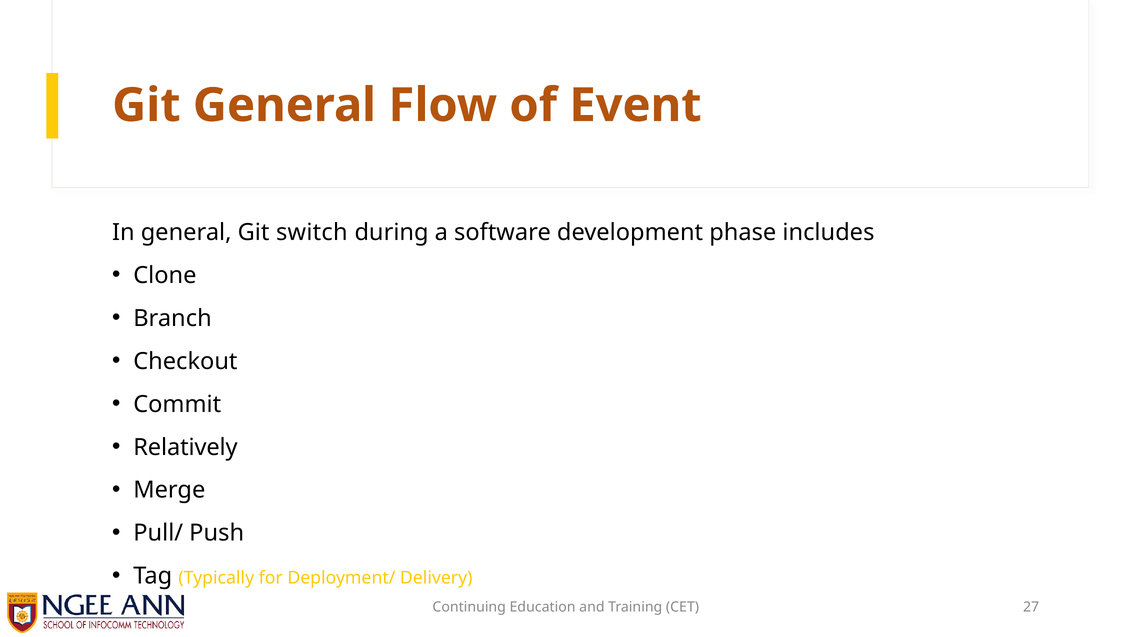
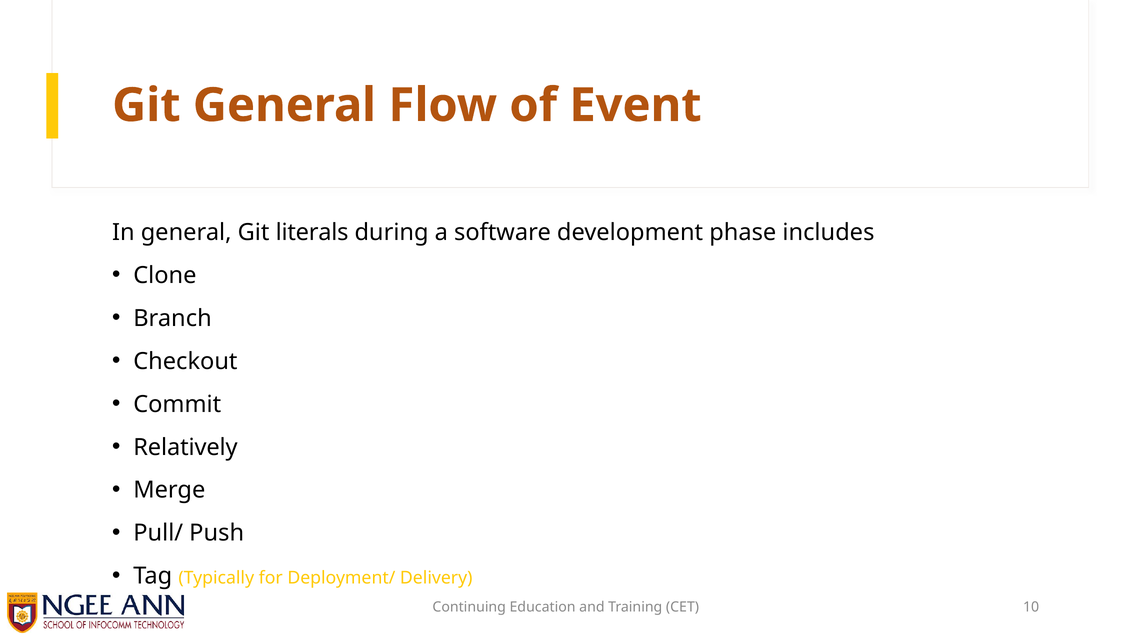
switch: switch -> literals
27: 27 -> 10
